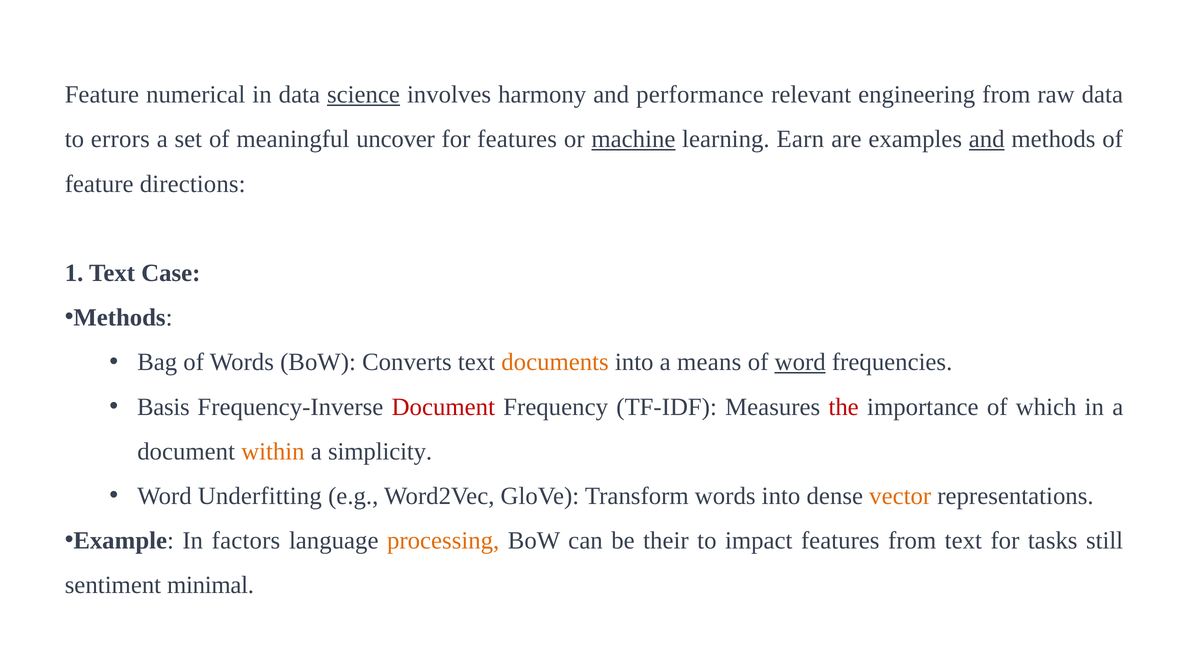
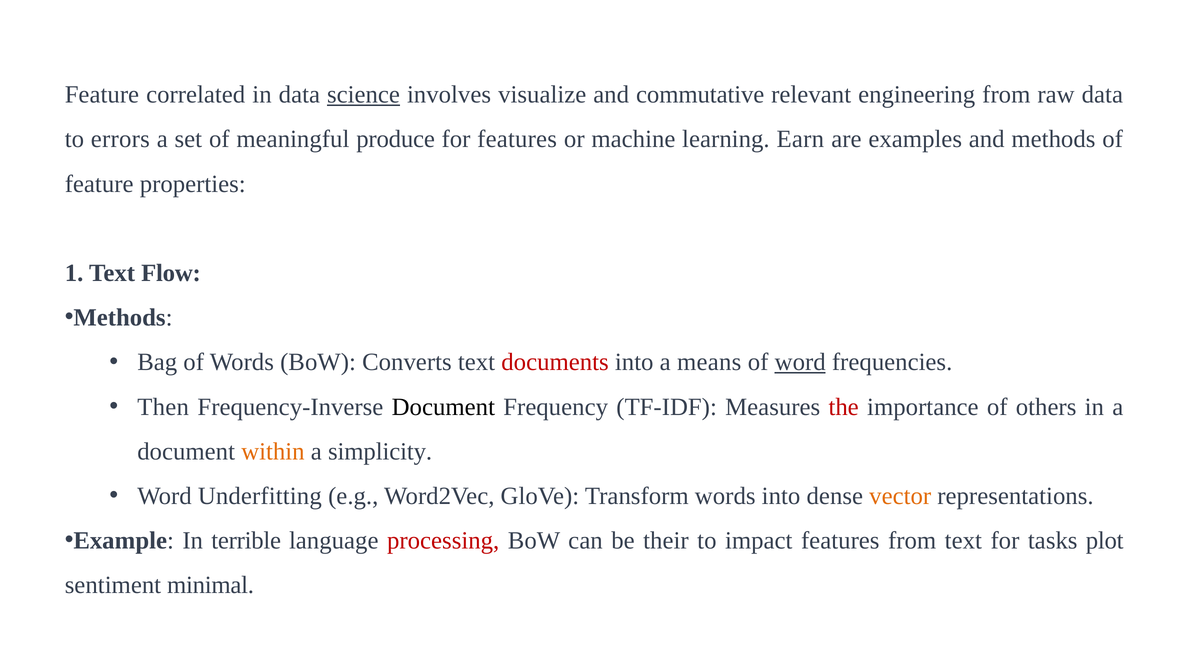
numerical: numerical -> correlated
harmony: harmony -> visualize
performance: performance -> commutative
uncover: uncover -> produce
machine underline: present -> none
and at (987, 139) underline: present -> none
directions: directions -> properties
Case: Case -> Flow
documents colour: orange -> red
Basis: Basis -> Then
Document at (443, 407) colour: red -> black
which: which -> others
factors: factors -> terrible
processing colour: orange -> red
still: still -> plot
